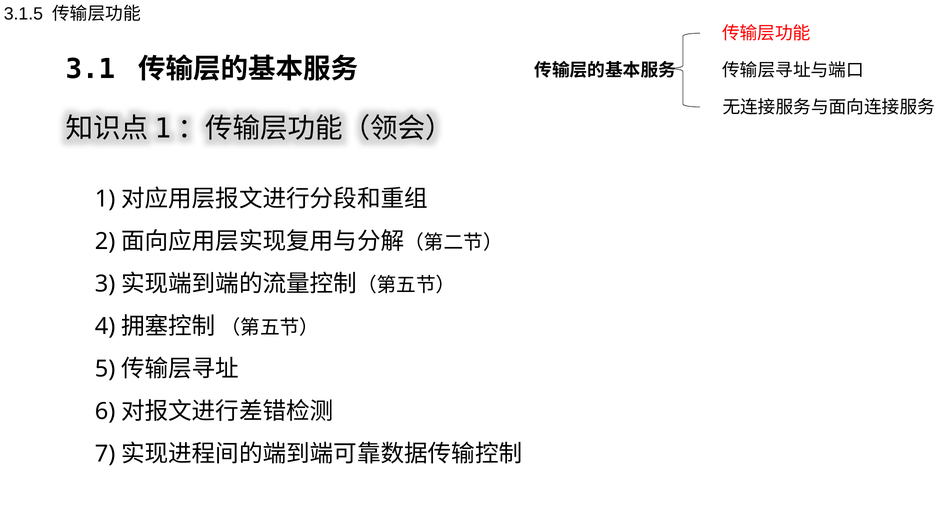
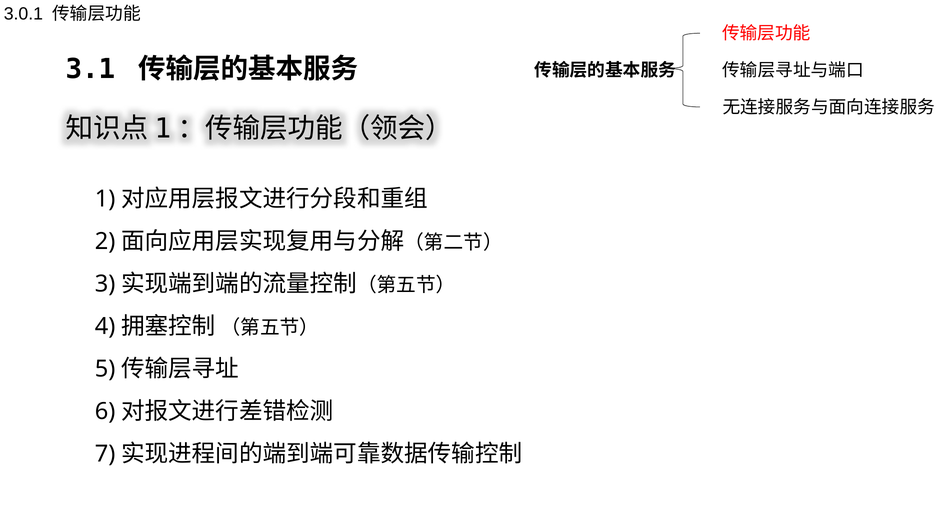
3.1.5: 3.1.5 -> 3.0.1
